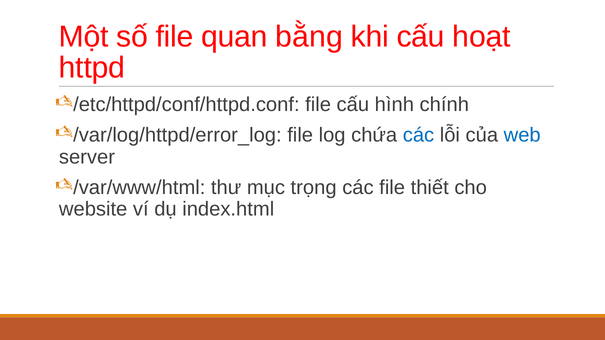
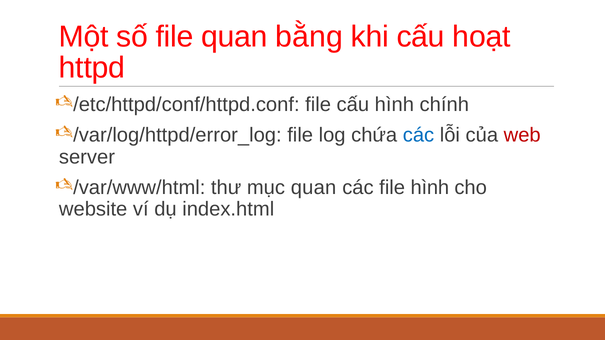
web colour: blue -> red
mục trọng: trọng -> quan
file thiết: thiết -> hình
